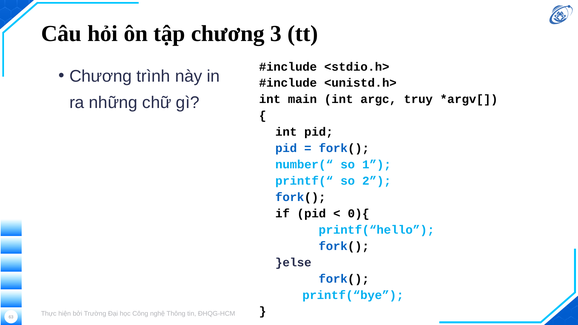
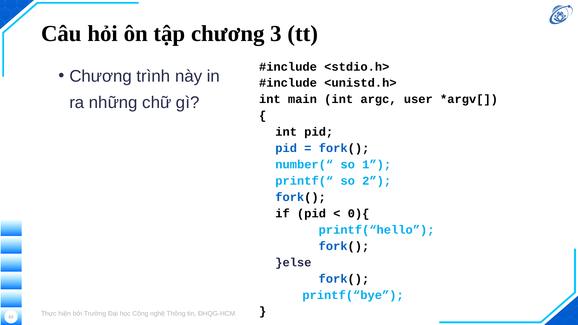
truy: truy -> user
